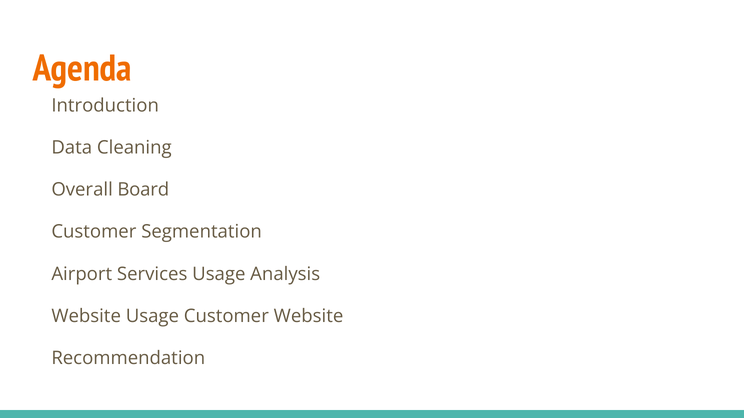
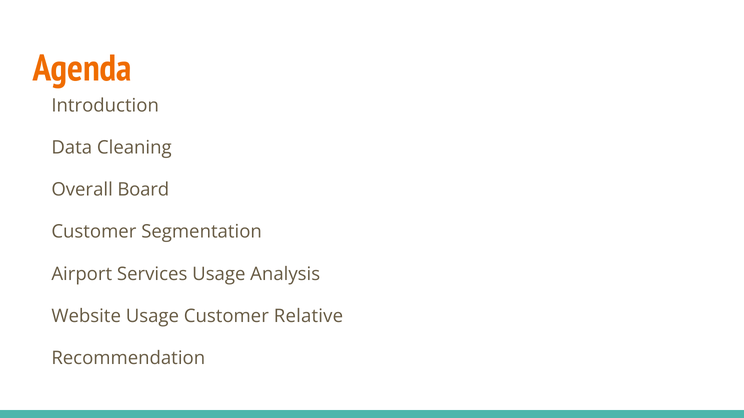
Customer Website: Website -> Relative
